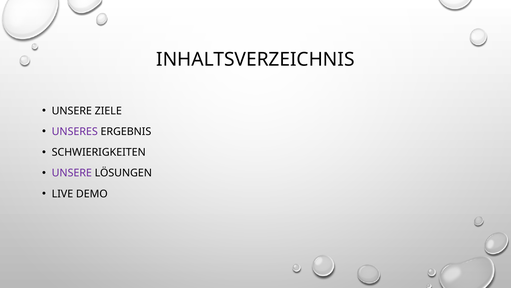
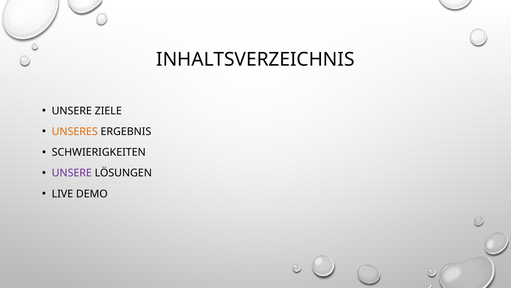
UNSERES colour: purple -> orange
